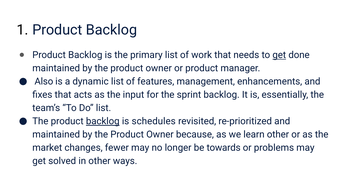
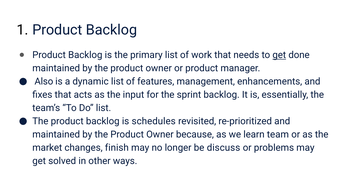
backlog at (103, 121) underline: present -> none
learn other: other -> team
fewer: fewer -> finish
towards: towards -> discuss
